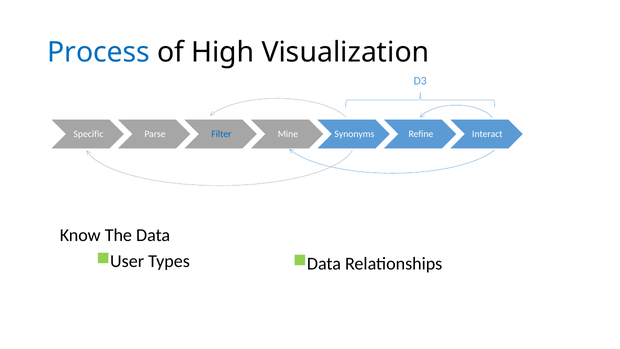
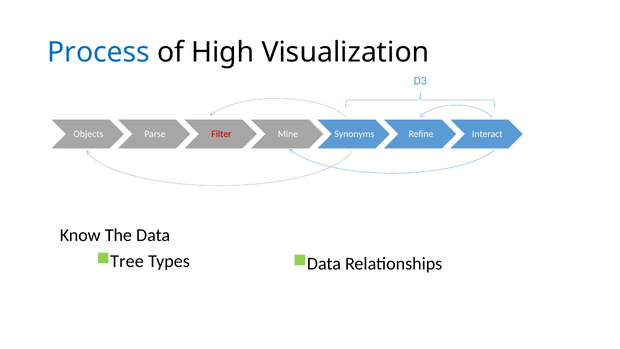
Specific: Specific -> Objects
Filter colour: blue -> red
User: User -> Tree
